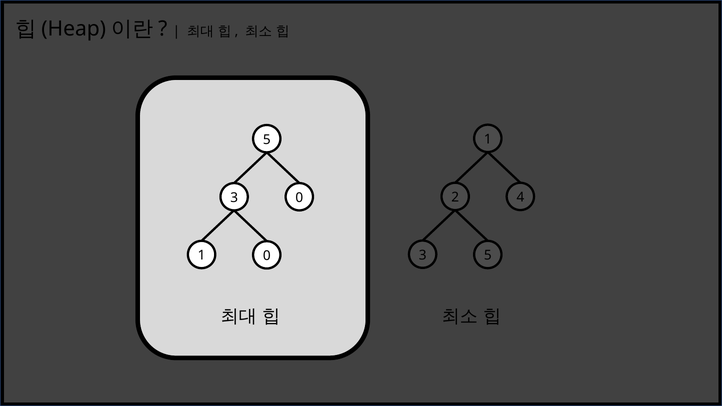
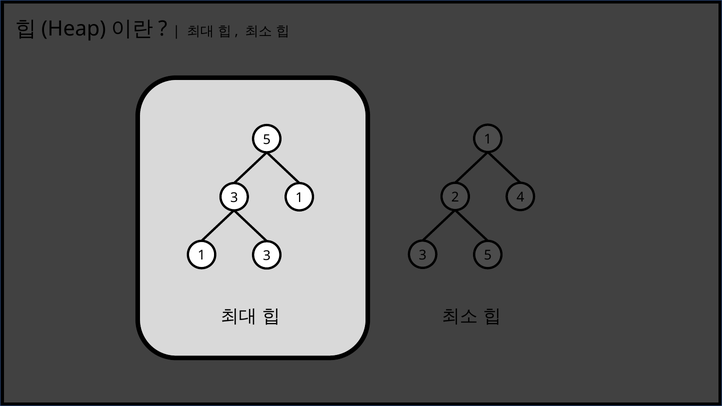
3 0: 0 -> 1
1 0: 0 -> 3
